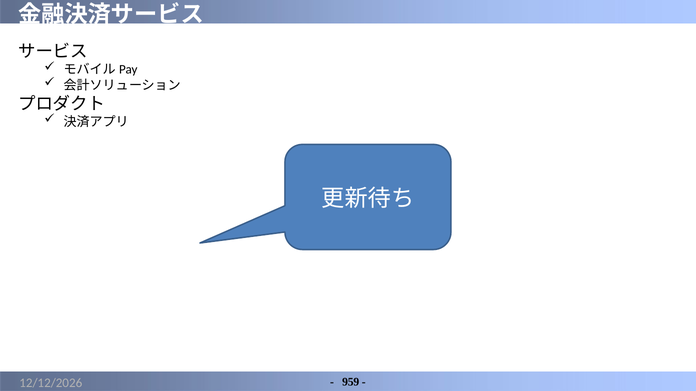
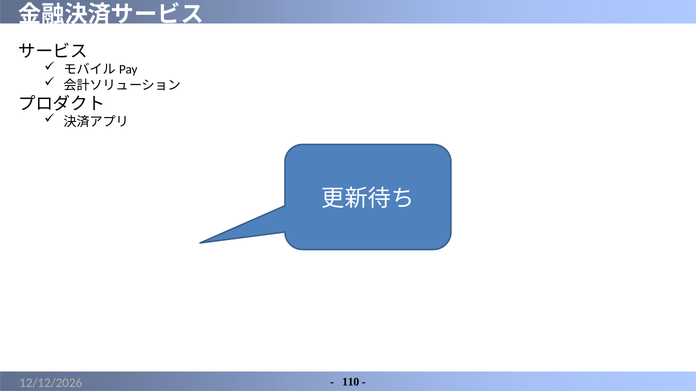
959: 959 -> 110
